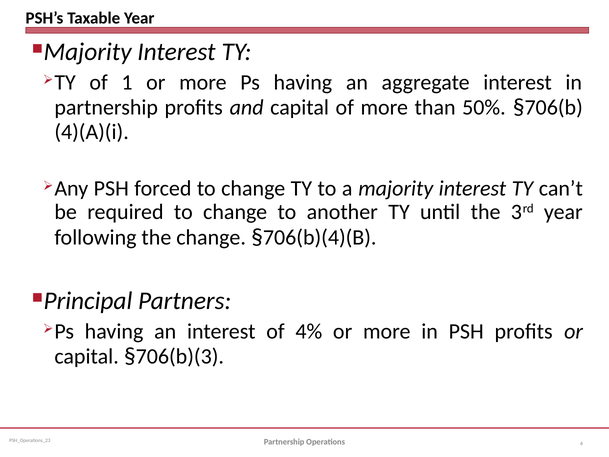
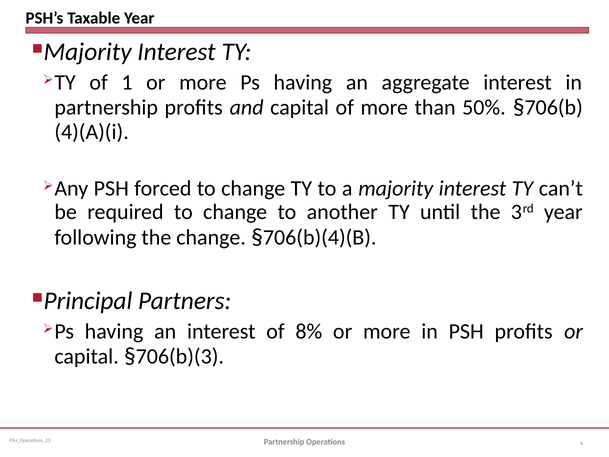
4%: 4% -> 8%
